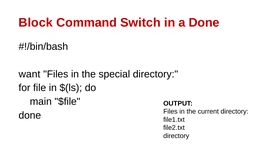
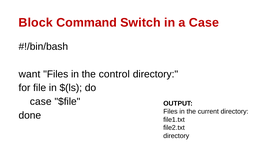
a Done: Done -> Case
special: special -> control
main at (41, 102): main -> case
